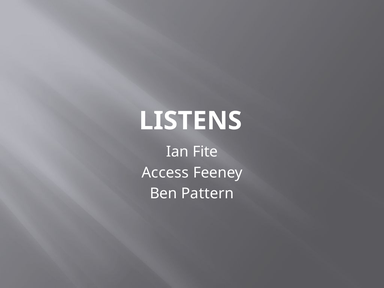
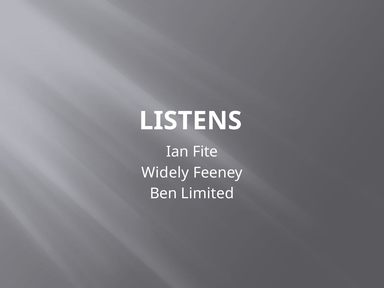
Access: Access -> Widely
Pattern: Pattern -> Limited
